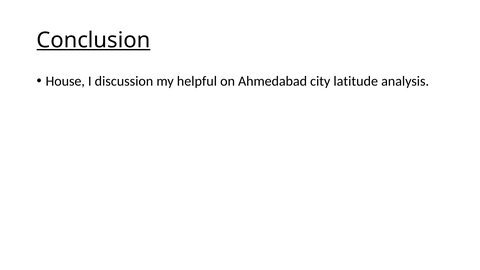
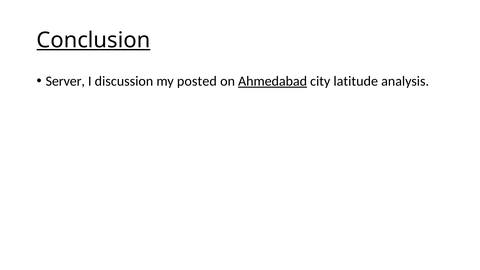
House: House -> Server
helpful: helpful -> posted
Ahmedabad underline: none -> present
